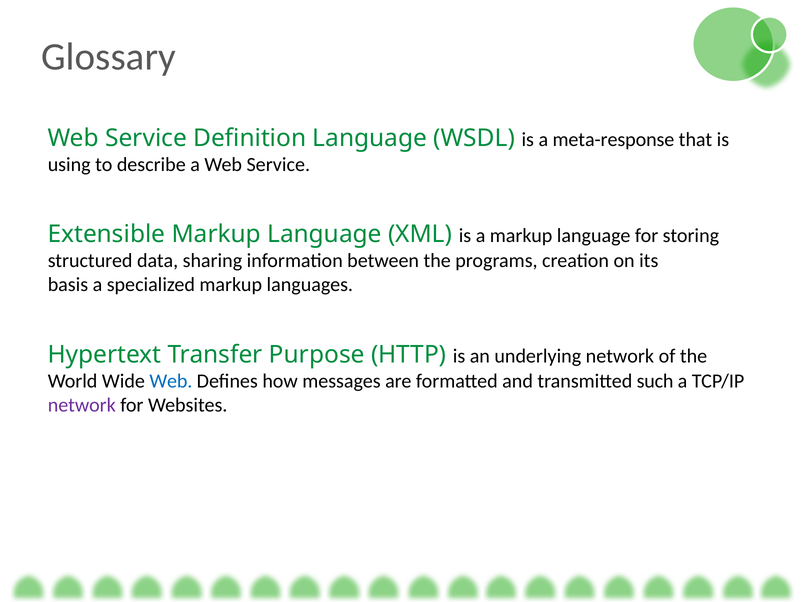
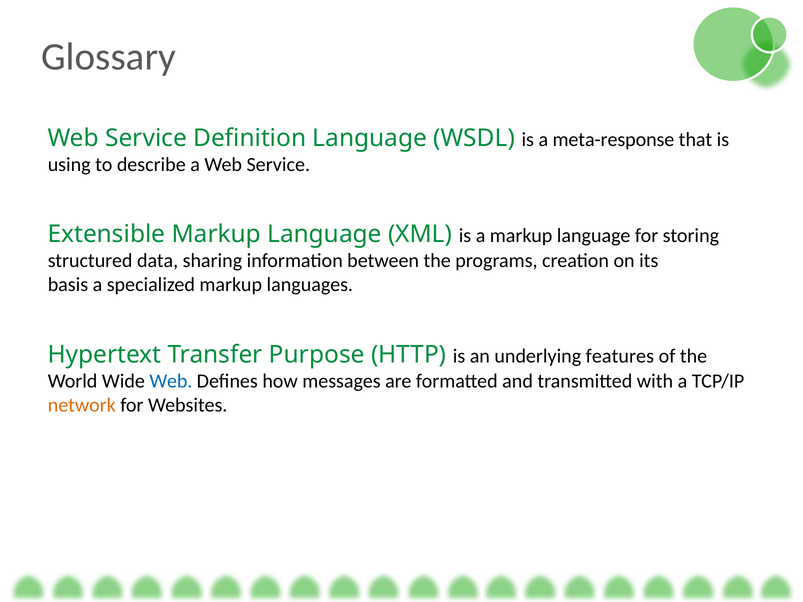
underlying network: network -> features
such: such -> with
network at (82, 405) colour: purple -> orange
